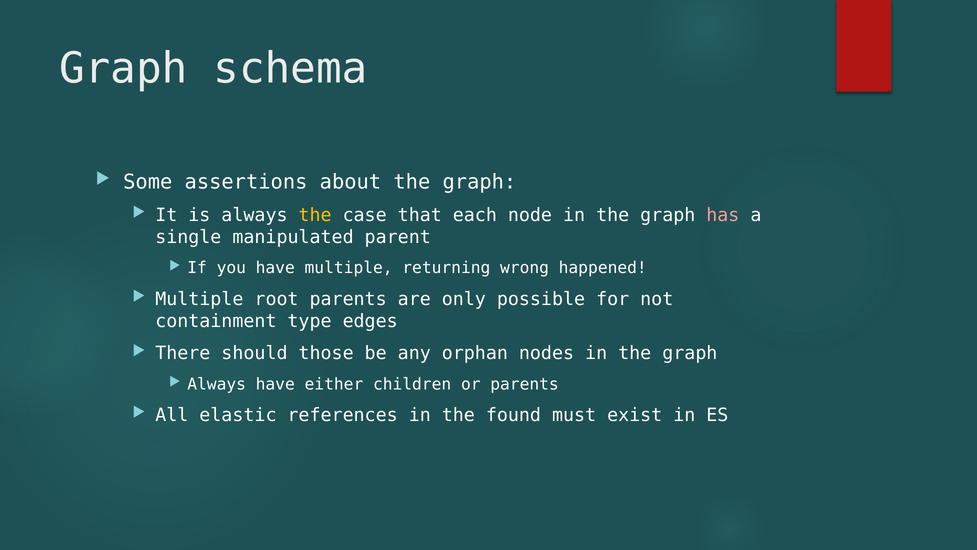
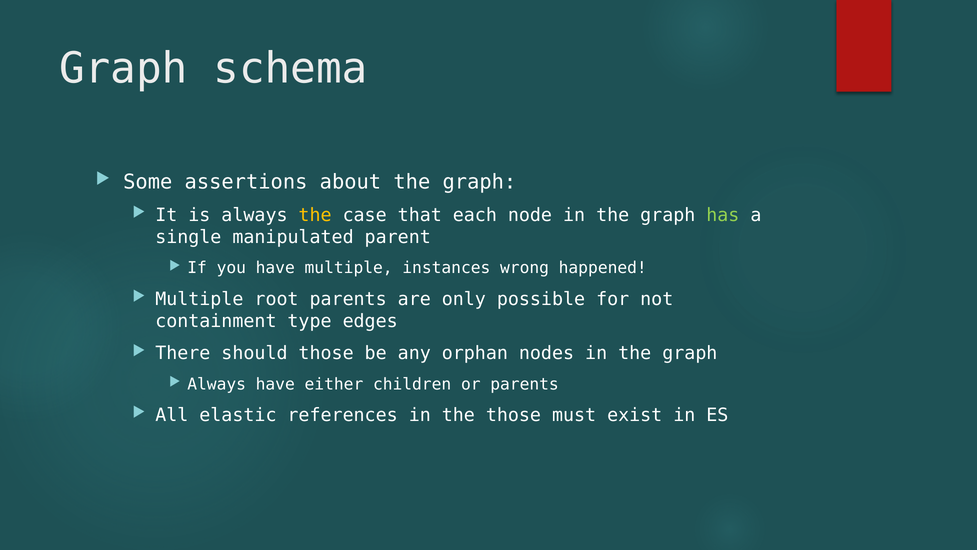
has colour: pink -> light green
returning: returning -> instances
the found: found -> those
